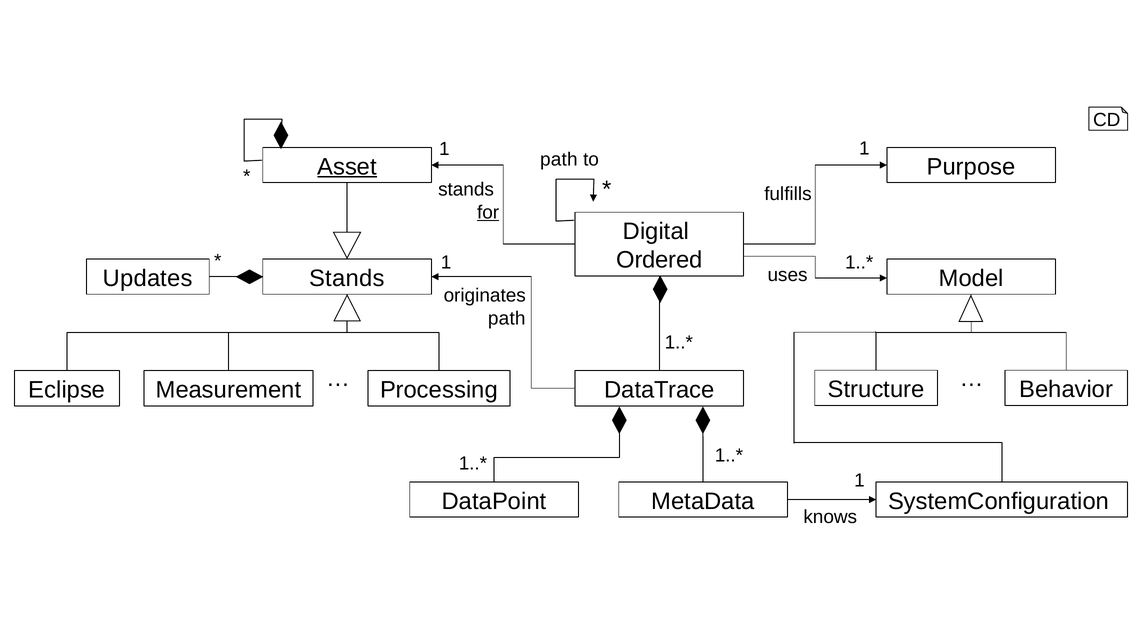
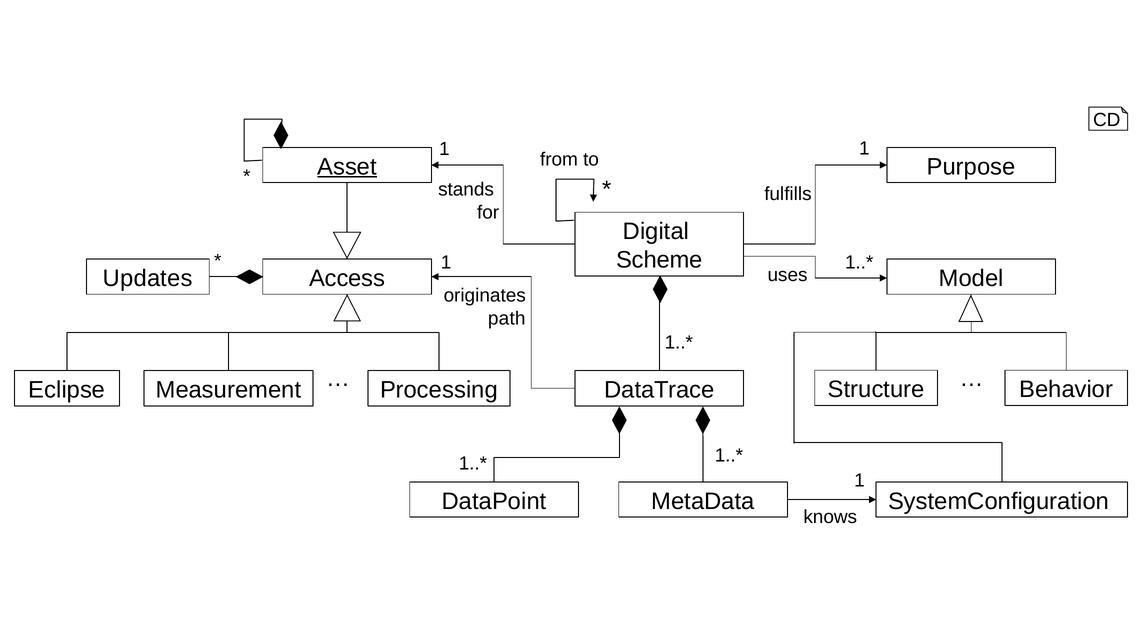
path at (559, 159): path -> from
for underline: present -> none
Ordered: Ordered -> Scheme
Stands at (347, 278): Stands -> Access
